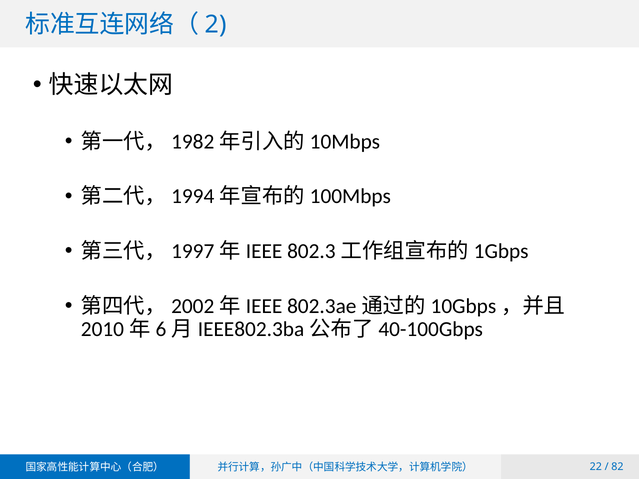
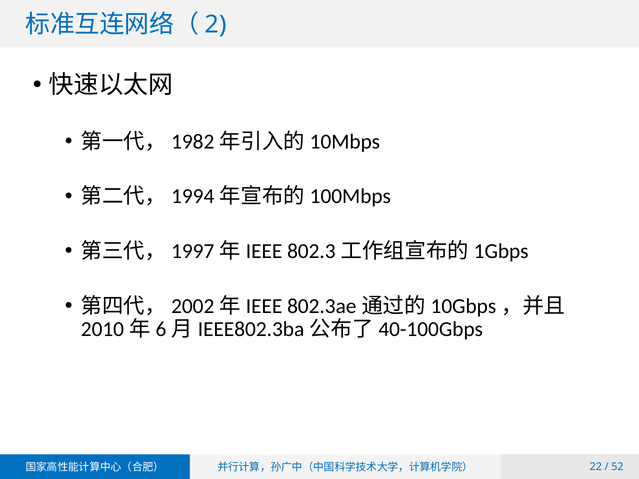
82: 82 -> 52
